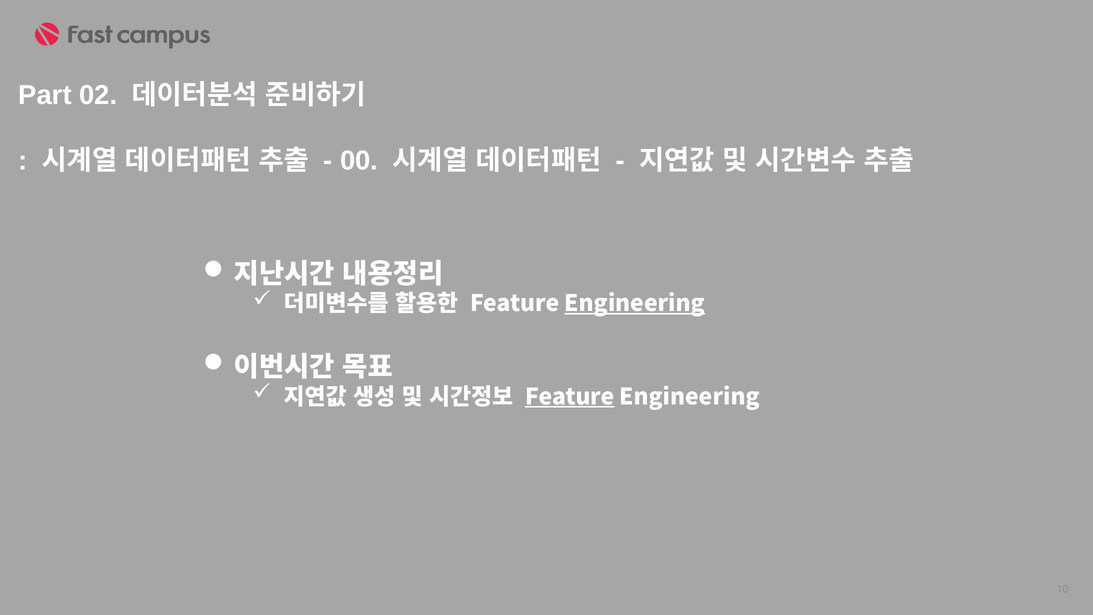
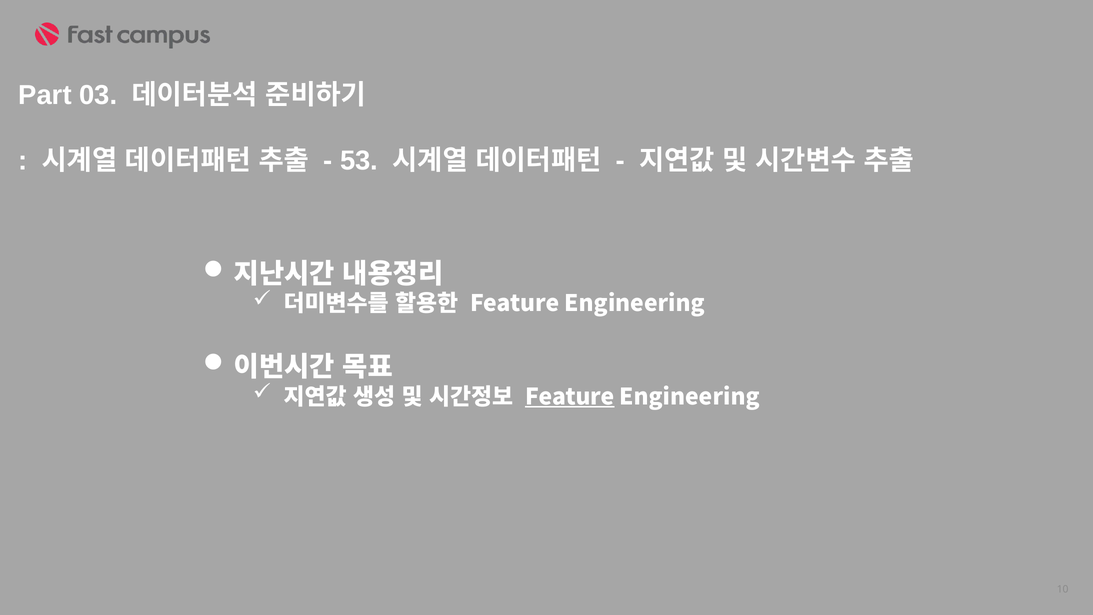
02: 02 -> 03
00: 00 -> 53
Engineering at (635, 304) underline: present -> none
